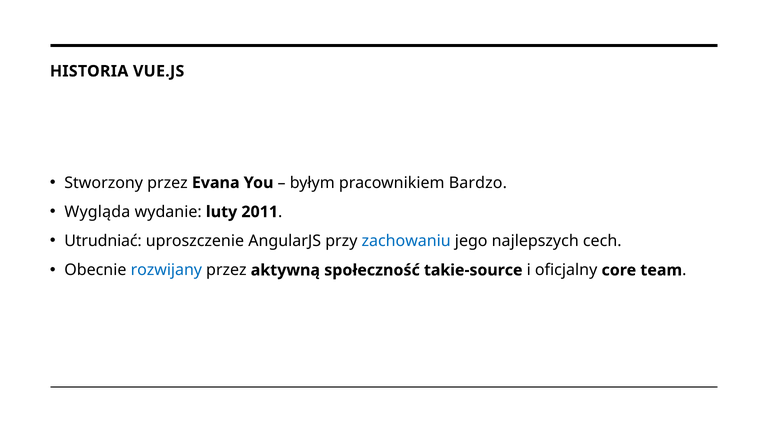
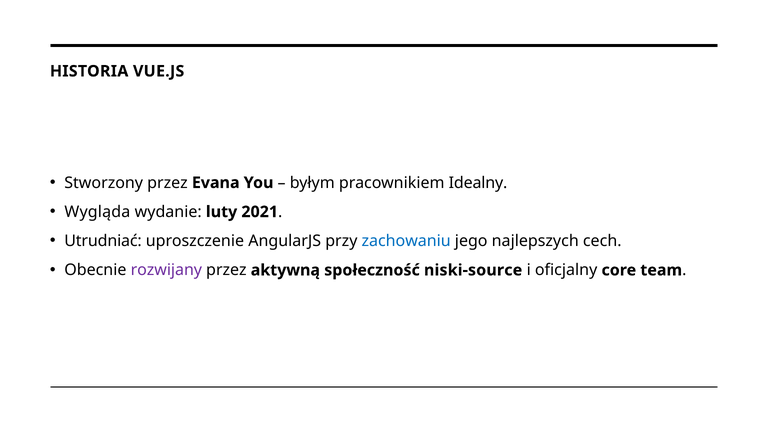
Bardzo: Bardzo -> Idealny
2011: 2011 -> 2021
rozwijany colour: blue -> purple
takie-source: takie-source -> niski-source
